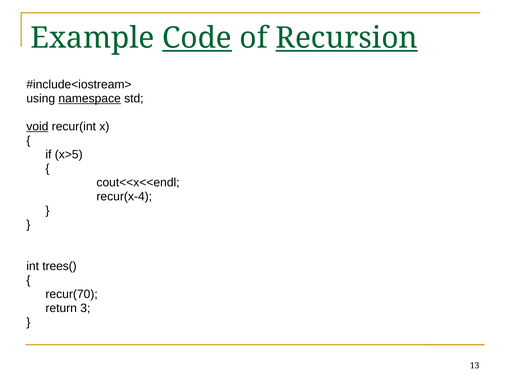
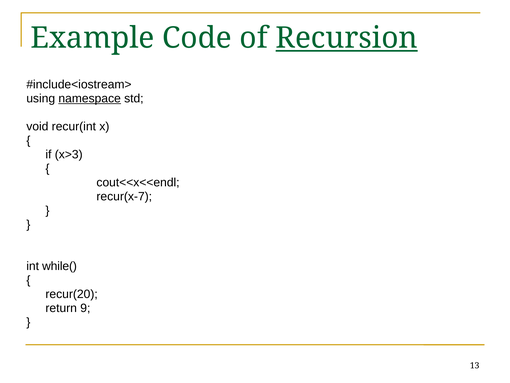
Code underline: present -> none
void underline: present -> none
x>5: x>5 -> x>3
recur(x-4: recur(x-4 -> recur(x-7
trees(: trees( -> while(
recur(70: recur(70 -> recur(20
3: 3 -> 9
